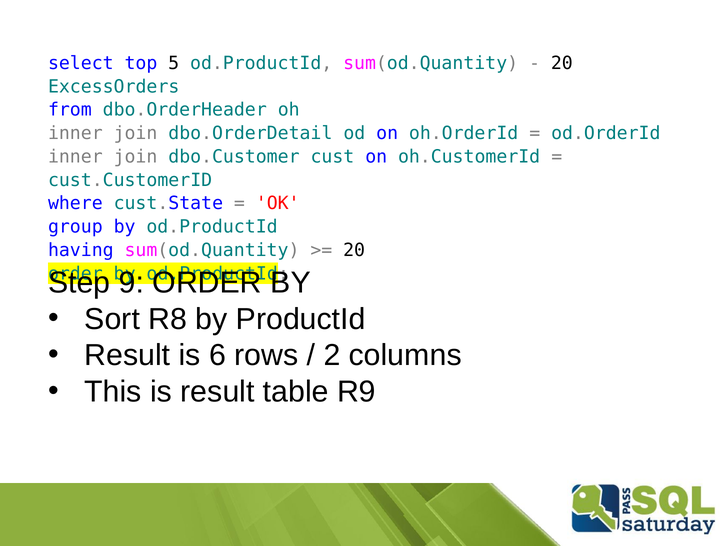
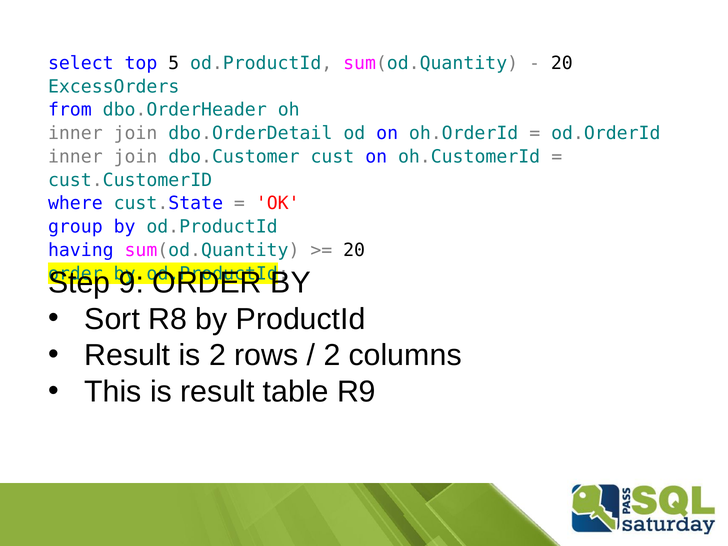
is 6: 6 -> 2
